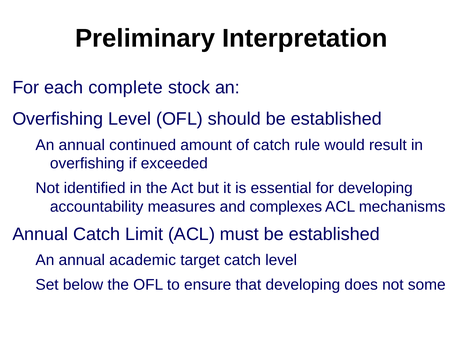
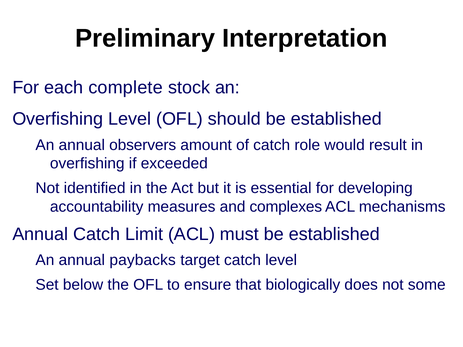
continued: continued -> observers
rule: rule -> role
academic: academic -> paybacks
that developing: developing -> biologically
